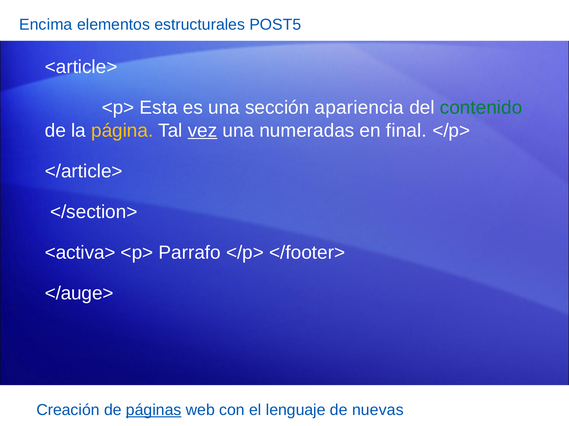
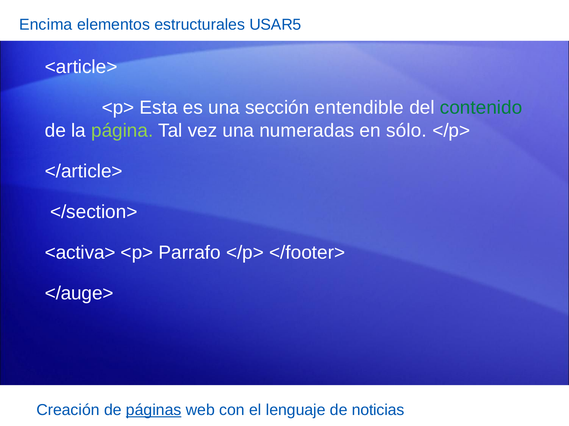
POST5: POST5 -> USAR5
apariencia: apariencia -> entendible
página colour: yellow -> light green
vez underline: present -> none
final: final -> sólo
nuevas: nuevas -> noticias
